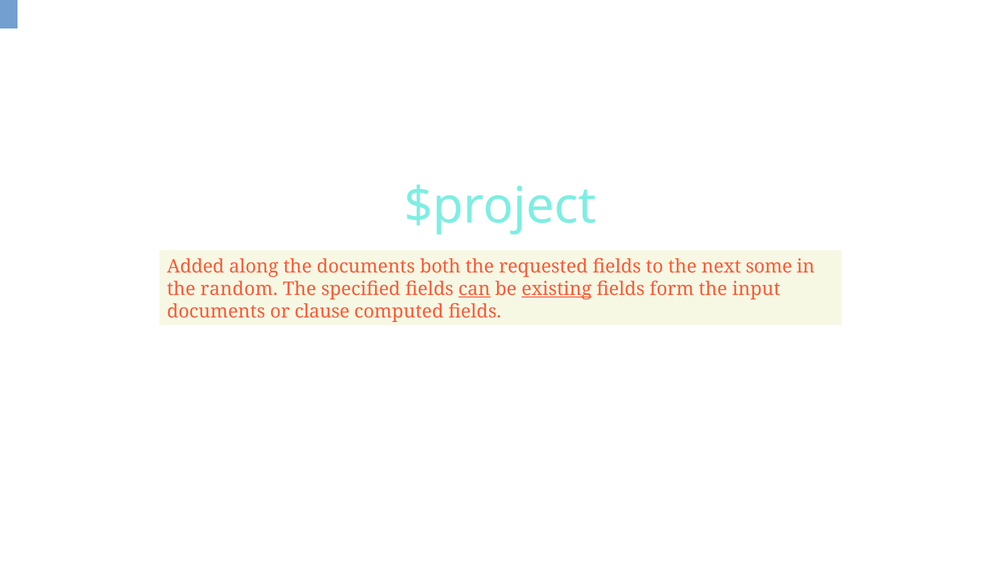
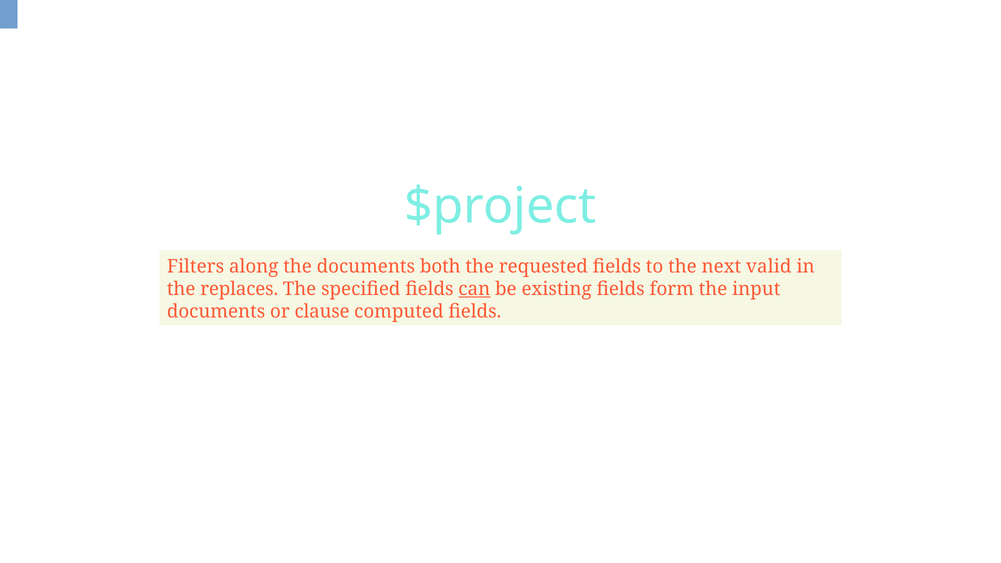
Added: Added -> Filters
some: some -> valid
random: random -> replaces
existing underline: present -> none
